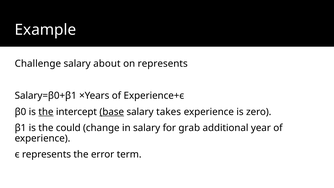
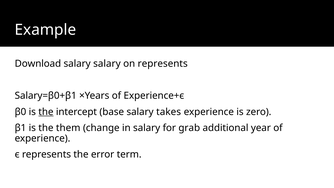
Challenge: Challenge -> Download
salary about: about -> salary
base underline: present -> none
could: could -> them
